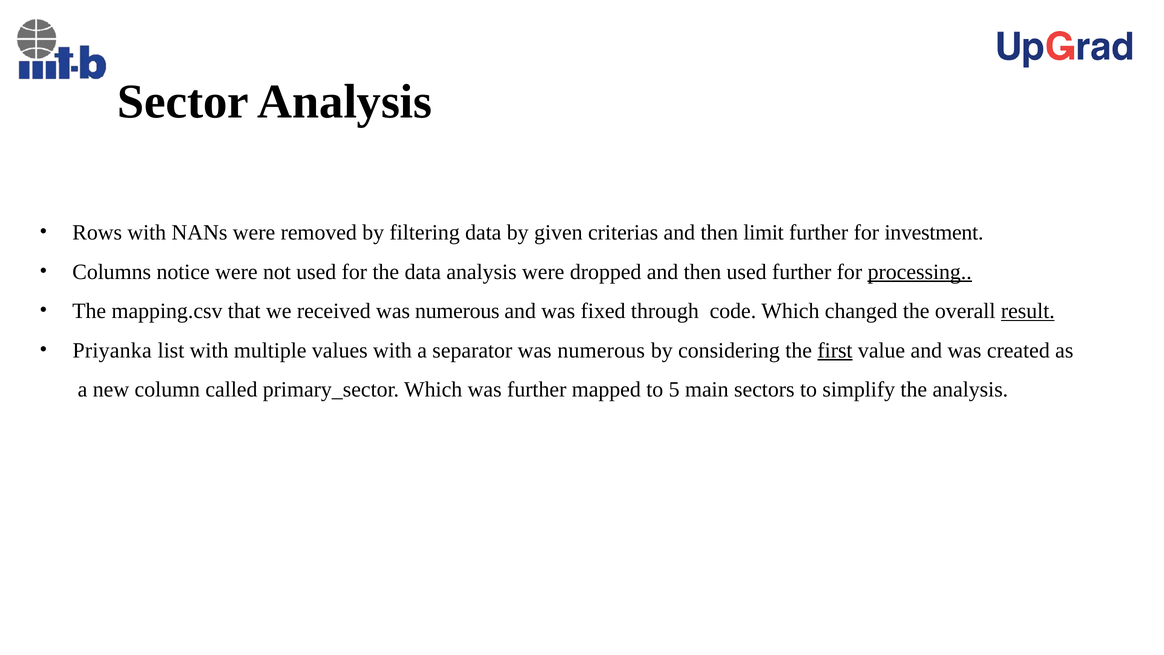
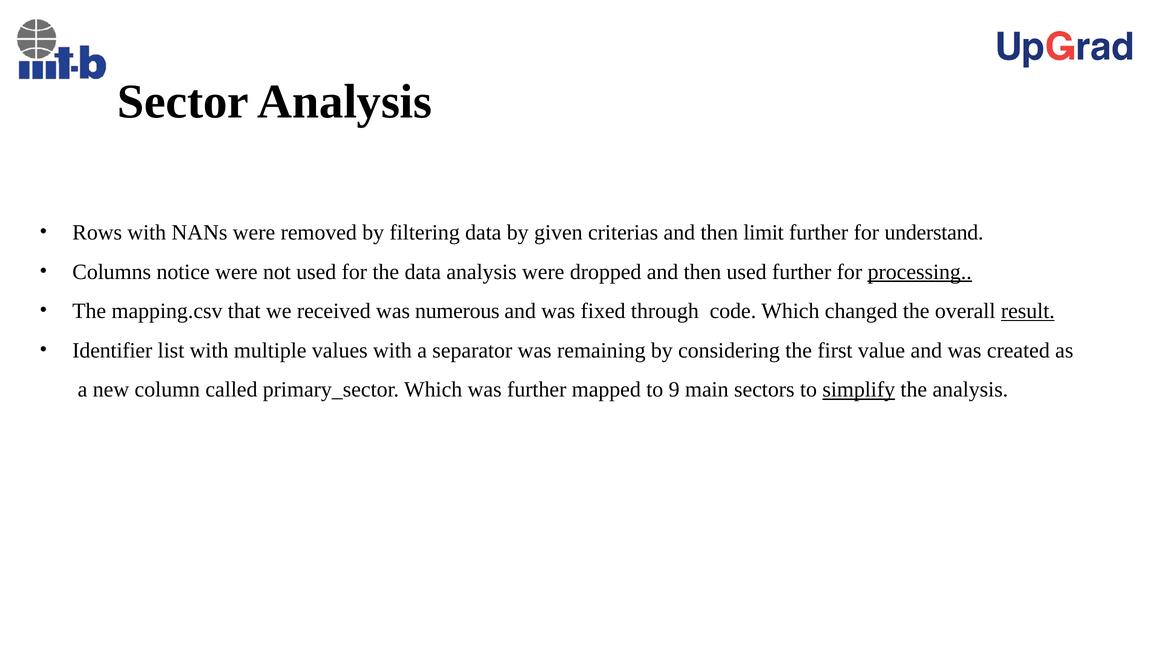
investment: investment -> understand
Priyanka: Priyanka -> Identifier
separator was numerous: numerous -> remaining
first underline: present -> none
5: 5 -> 9
simplify underline: none -> present
